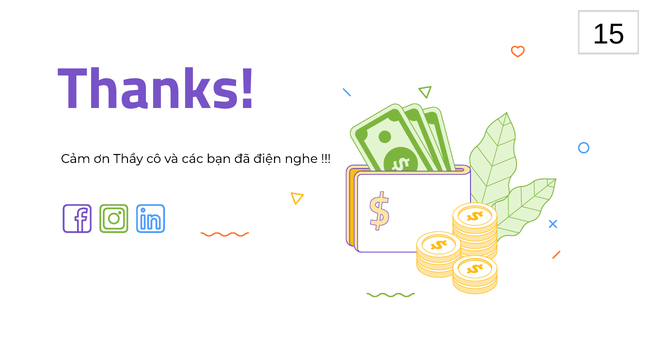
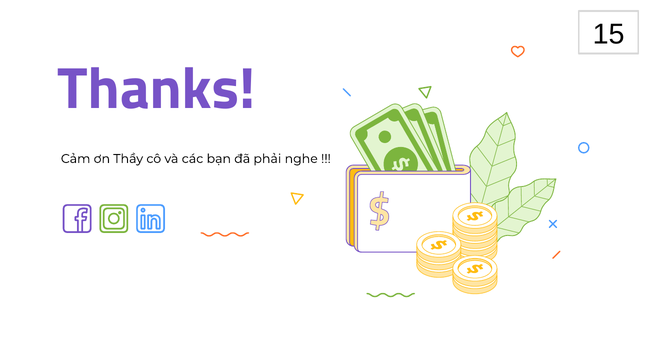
điện: điện -> phải
